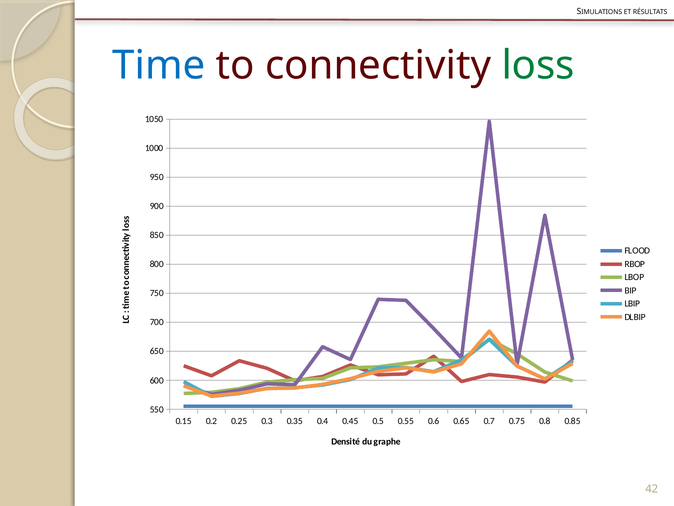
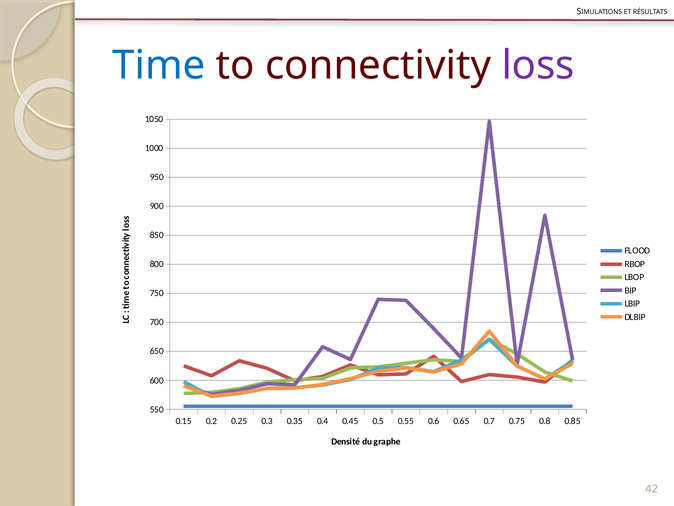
loss colour: green -> purple
